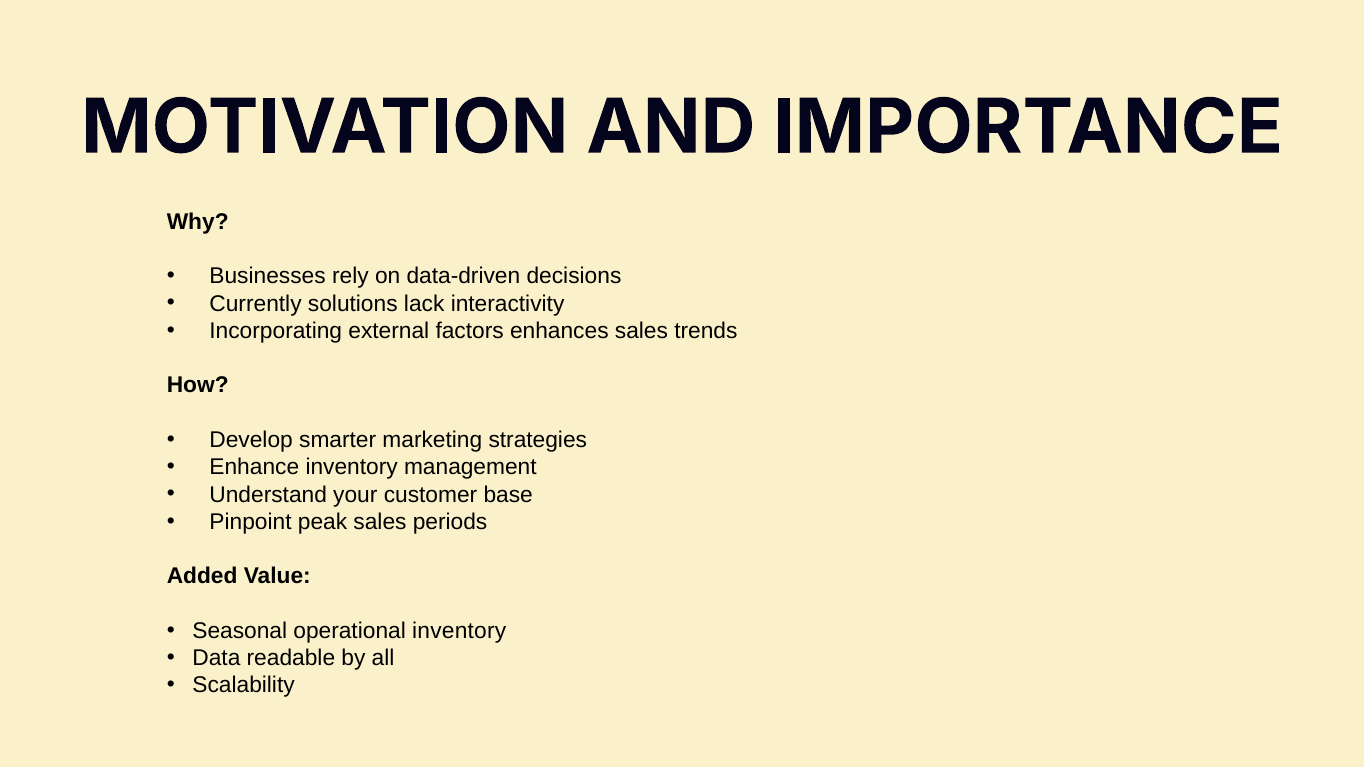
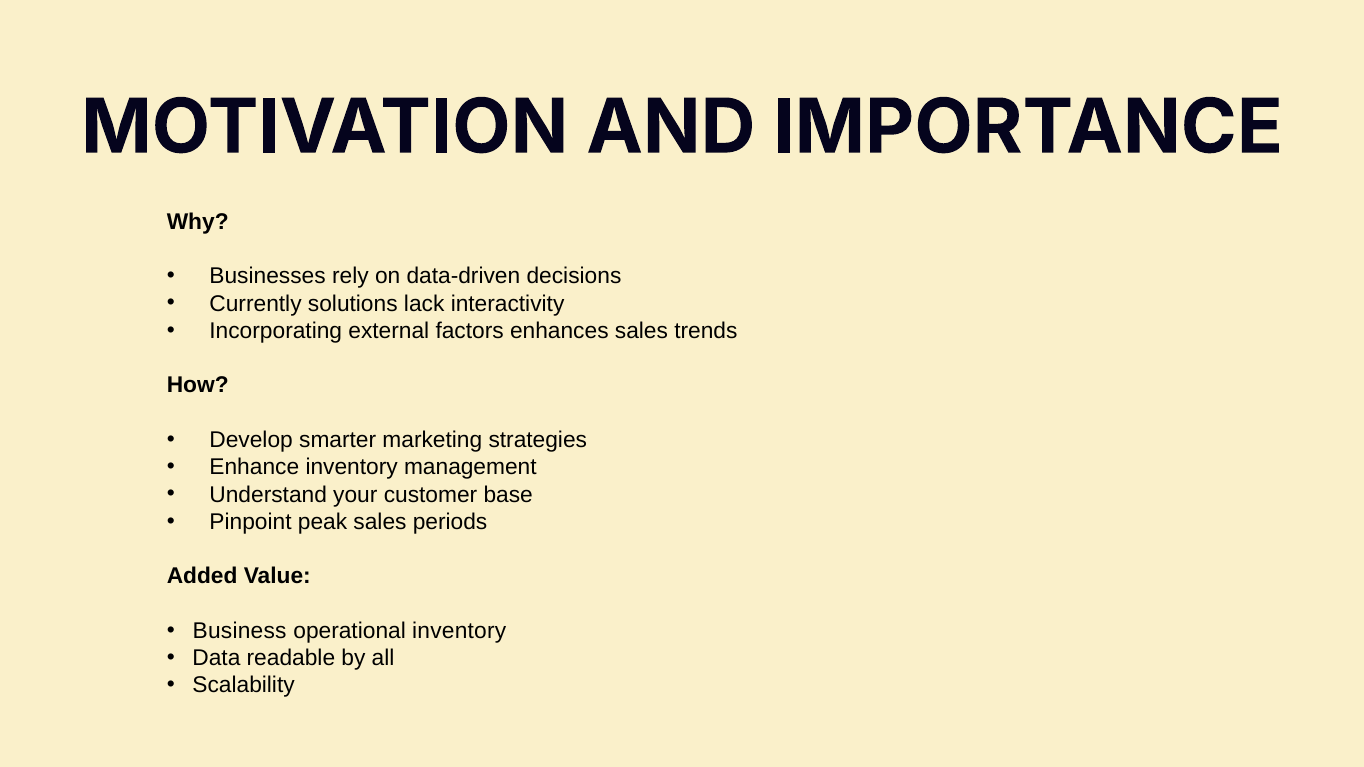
Seasonal: Seasonal -> Business
